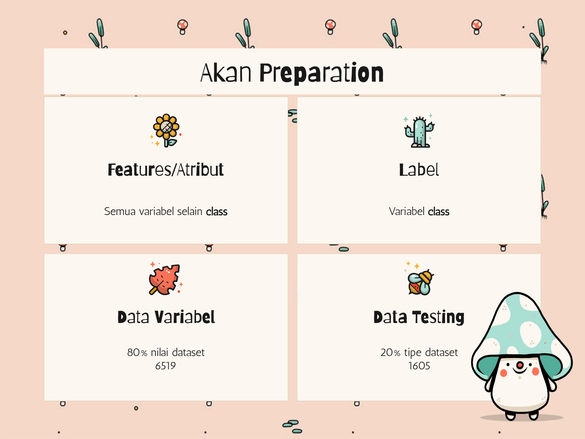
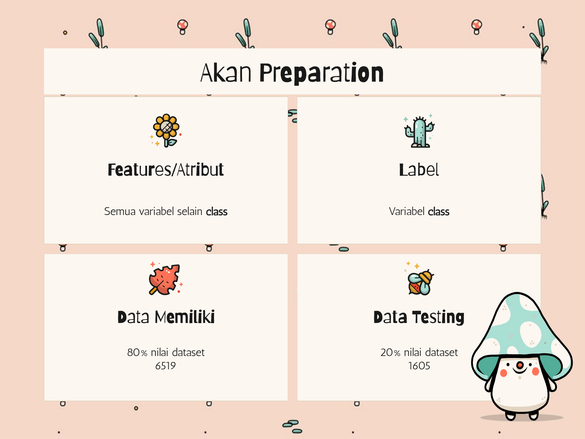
Data Variabel: Variabel -> Memiliki
20% tipe: tipe -> nilai
